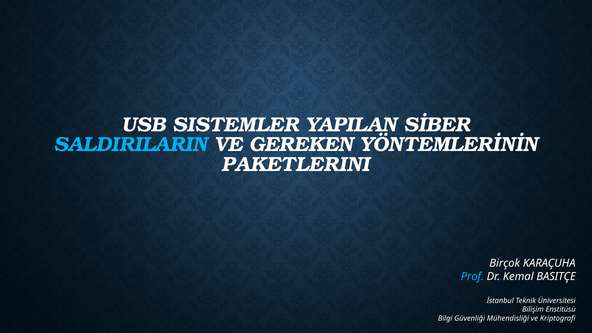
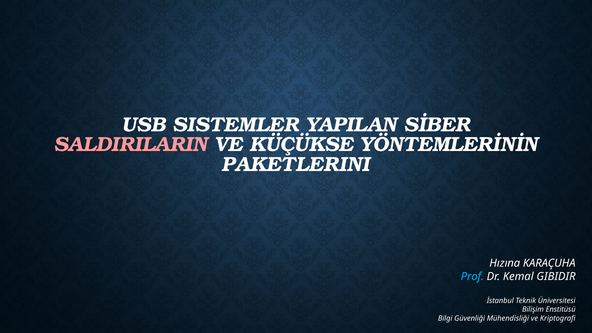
SALDIRILARIN colour: light blue -> pink
GEREKEN: GEREKEN -> KÜÇÜKSE
Birçok: Birçok -> Hızına
BASITÇE: BASITÇE -> GIBIDIR
